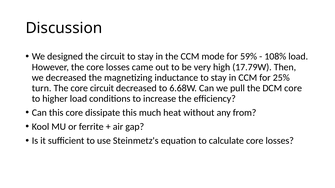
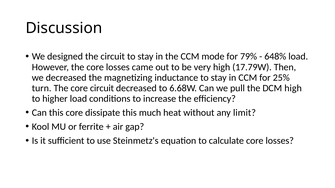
59%: 59% -> 79%
108%: 108% -> 648%
DCM core: core -> high
from: from -> limit
